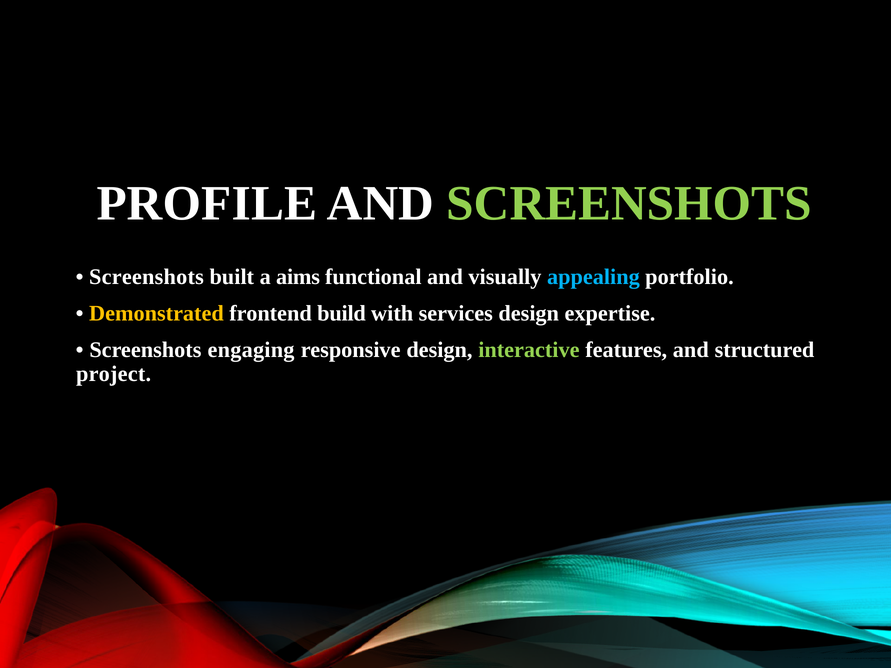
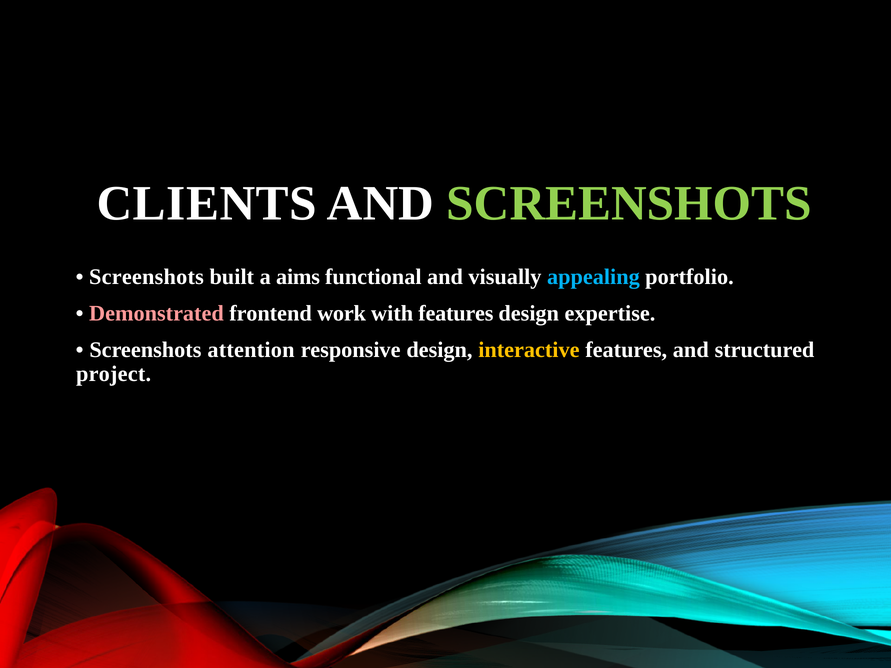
PROFILE: PROFILE -> CLIENTS
Demonstrated colour: yellow -> pink
build: build -> work
with services: services -> features
engaging: engaging -> attention
interactive colour: light green -> yellow
